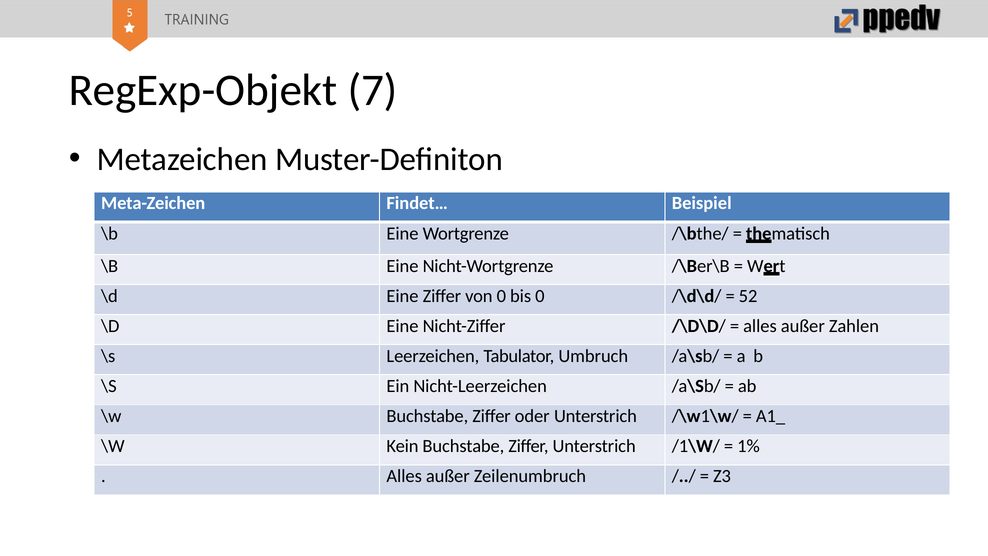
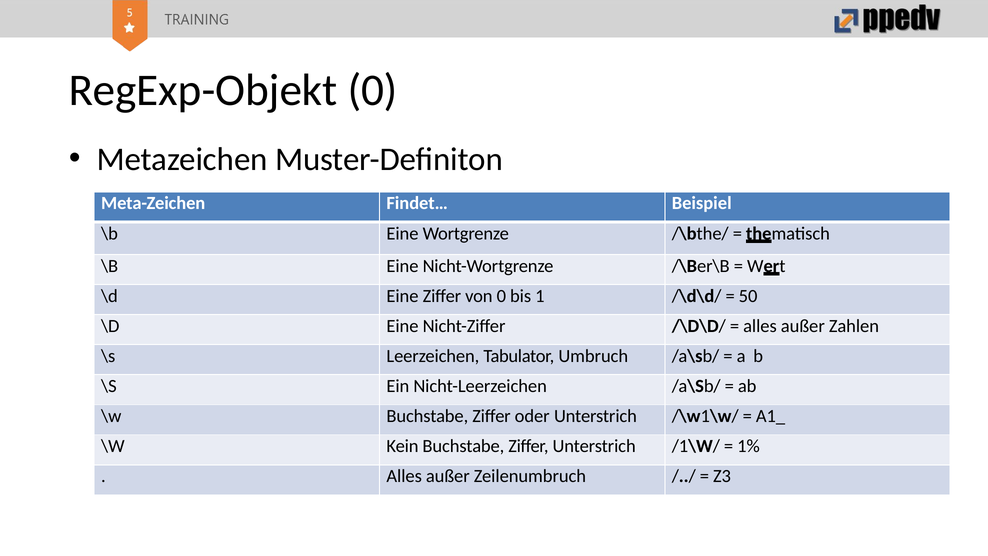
RegExp-Objekt 7: 7 -> 0
bis 0: 0 -> 1
52: 52 -> 50
